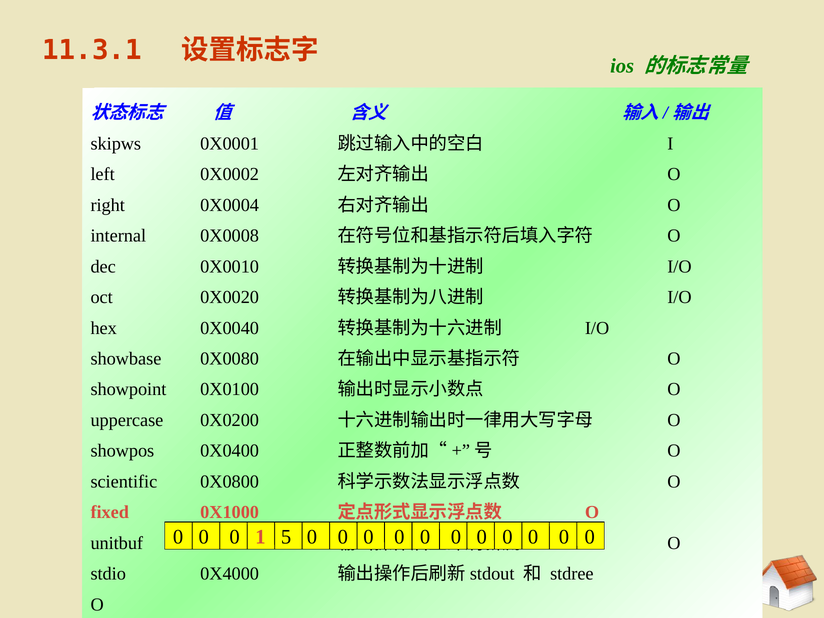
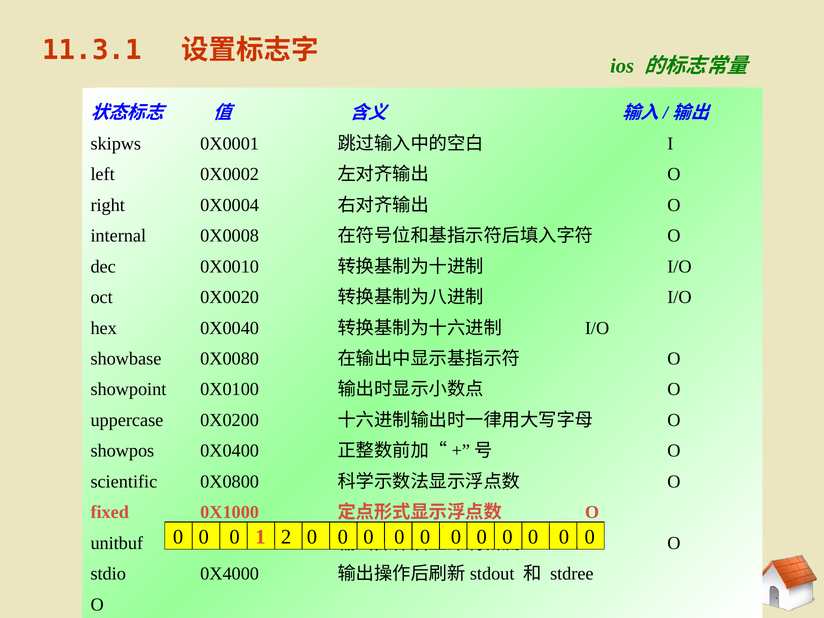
5: 5 -> 2
